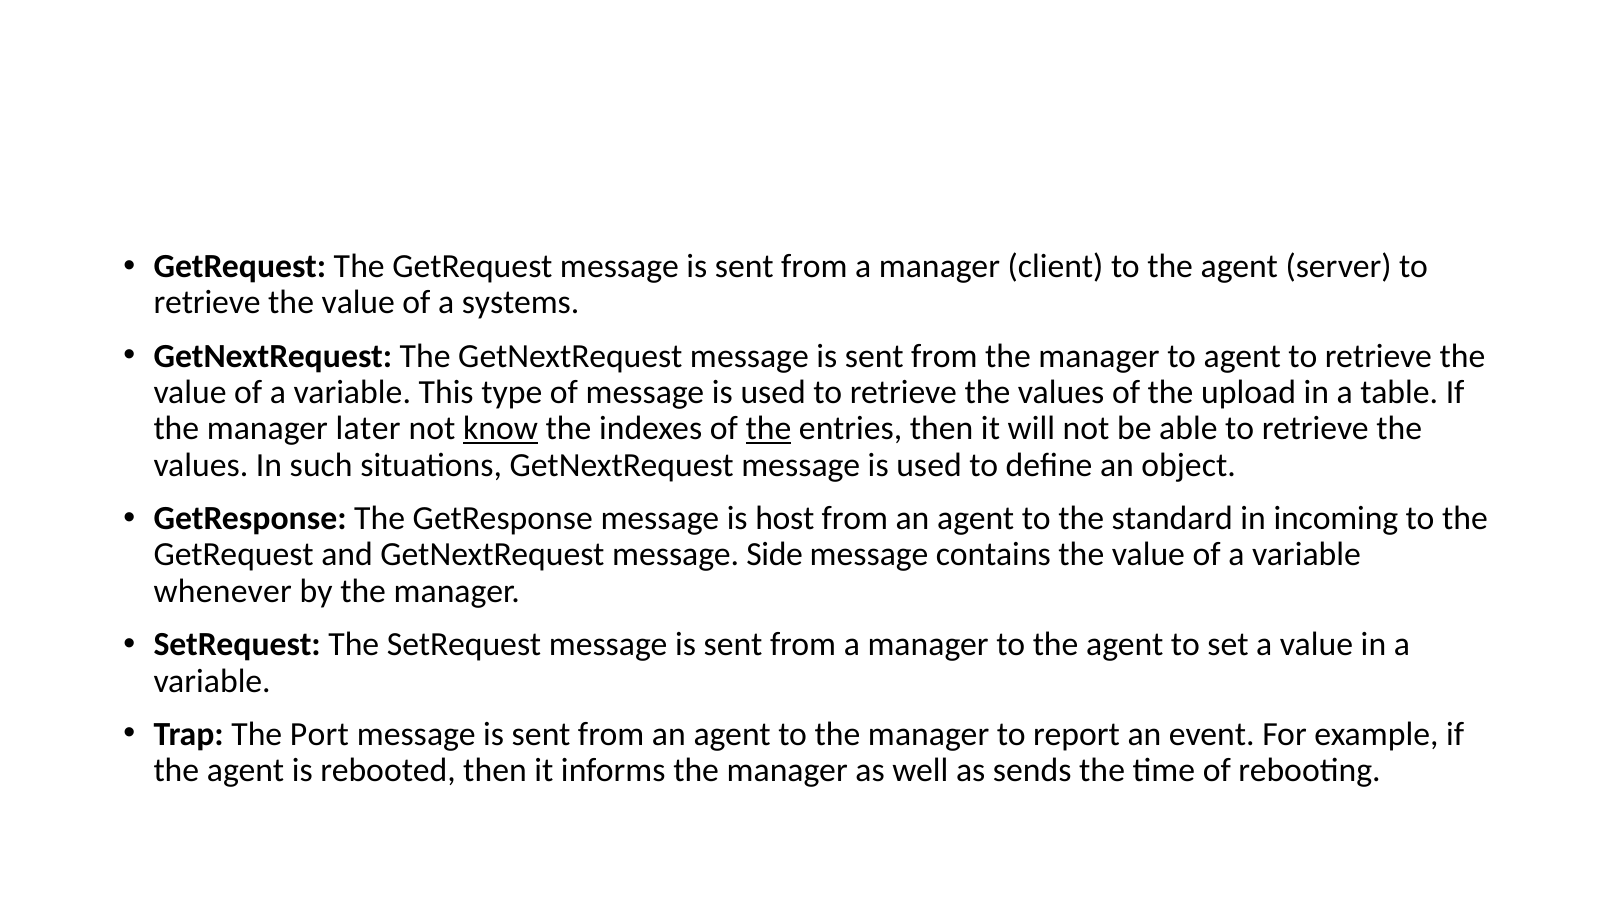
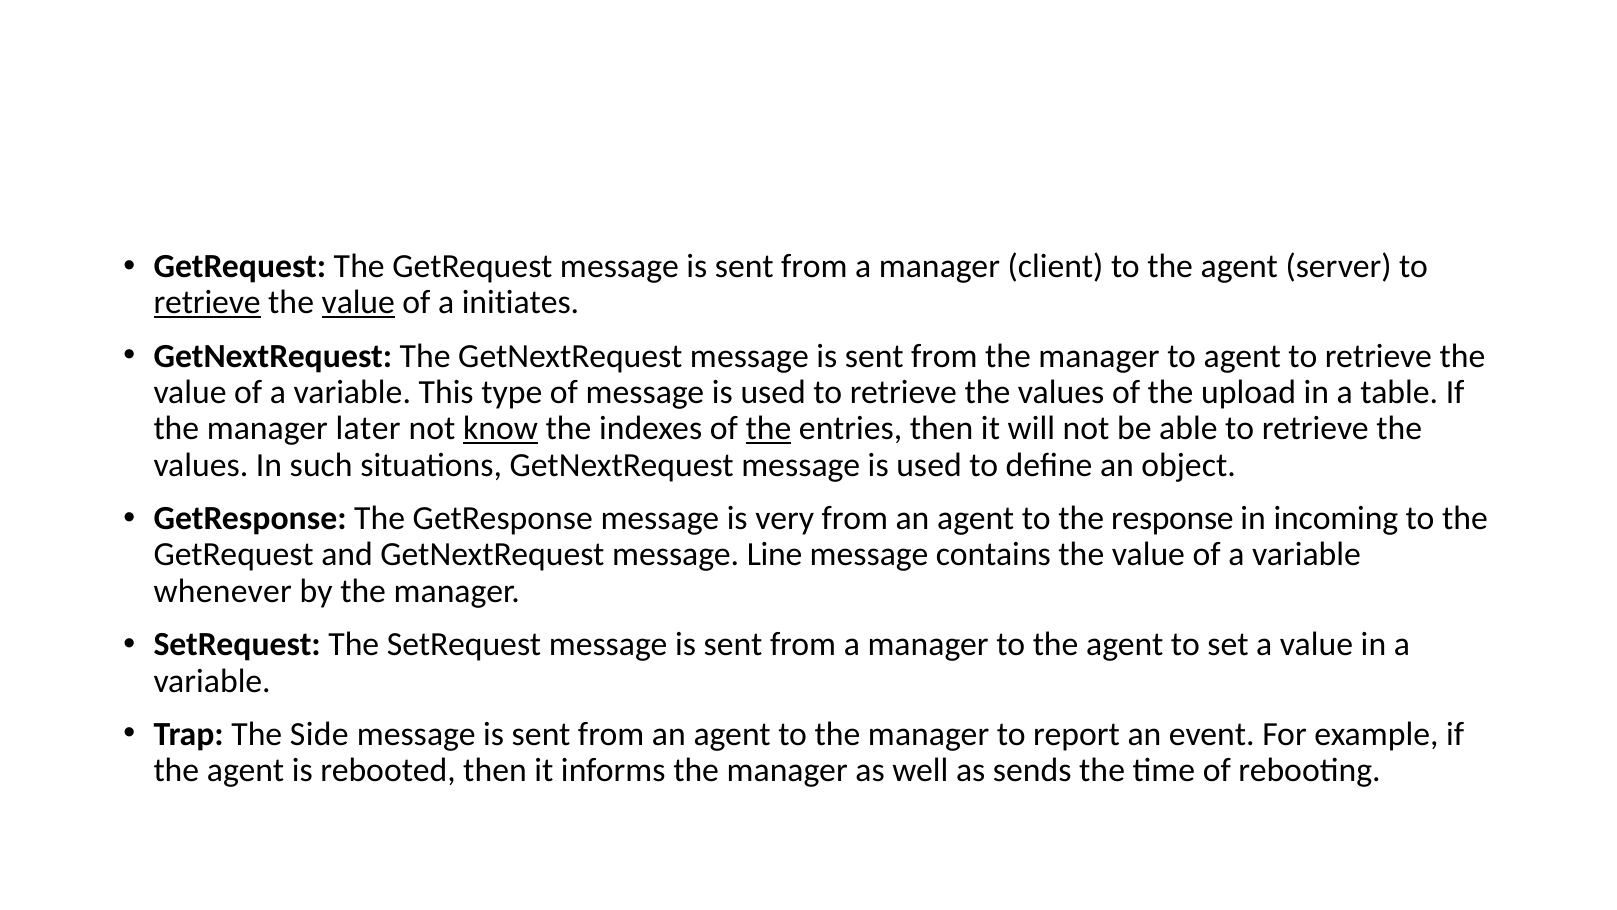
retrieve at (207, 303) underline: none -> present
value at (358, 303) underline: none -> present
systems: systems -> initiates
host: host -> very
standard: standard -> response
Side: Side -> Line
Port: Port -> Side
